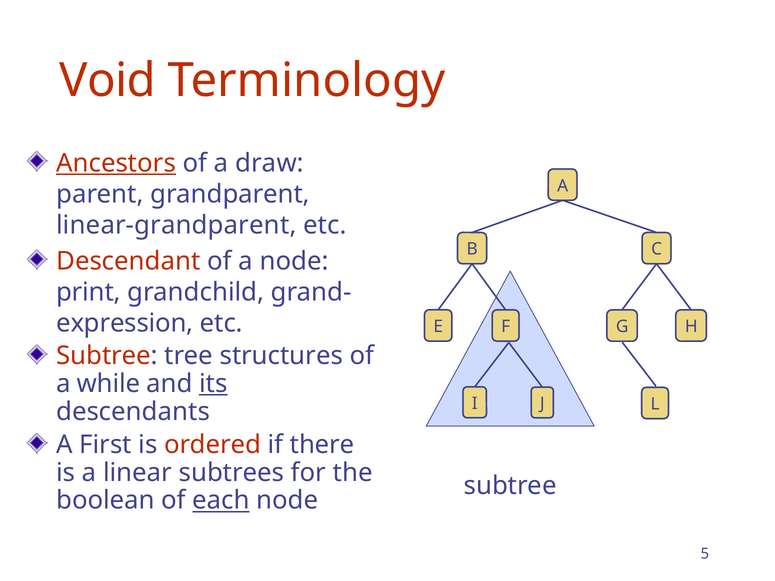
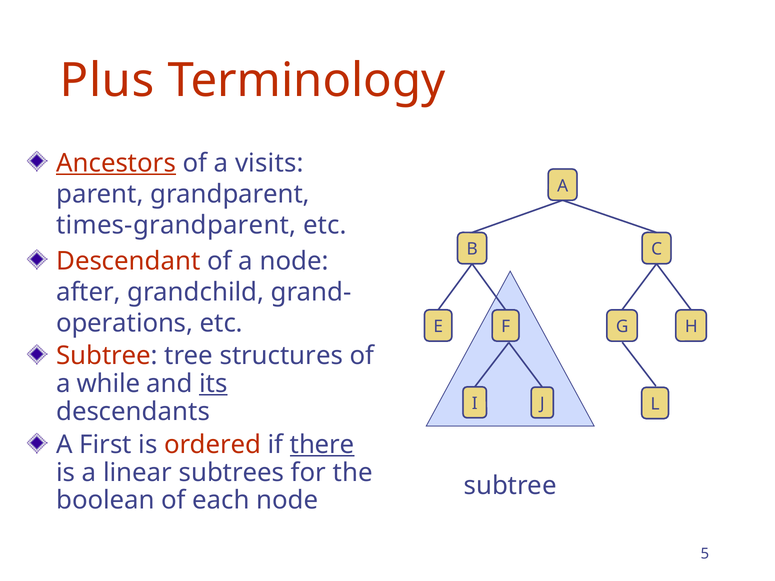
Void: Void -> Plus
draw: draw -> visits
linear-grandparent: linear-grandparent -> times-grandparent
print: print -> after
expression: expression -> operations
there underline: none -> present
each underline: present -> none
